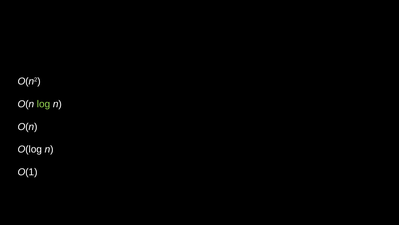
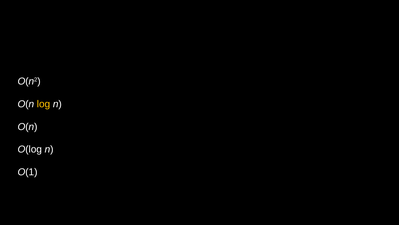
log colour: light green -> yellow
